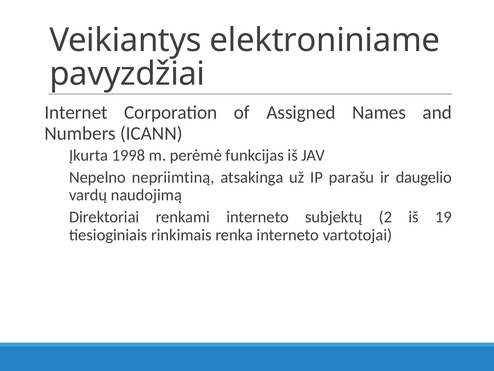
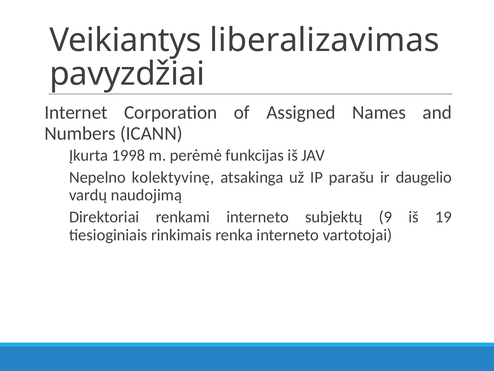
elektroniniame: elektroniniame -> liberalizavimas
nepriimtiną: nepriimtiną -> kolektyvinę
2: 2 -> 9
